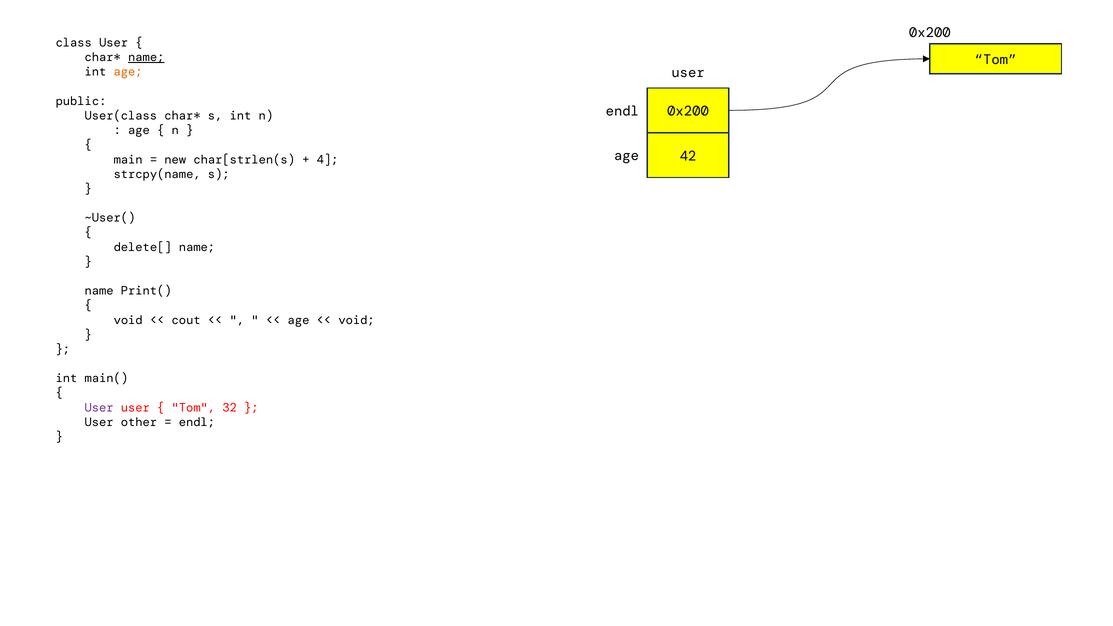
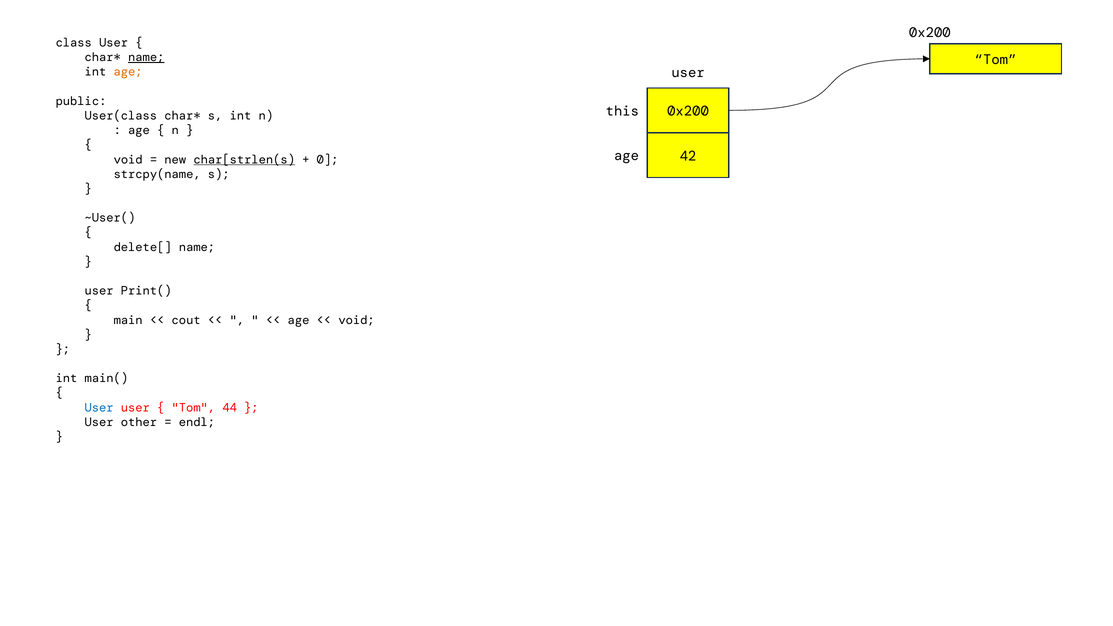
endl at (622, 111): endl -> this
main at (128, 160): main -> void
char[strlen(s underline: none -> present
4: 4 -> 0
name at (99, 291): name -> user
void at (128, 320): void -> main
User at (99, 408) colour: purple -> blue
32: 32 -> 44
